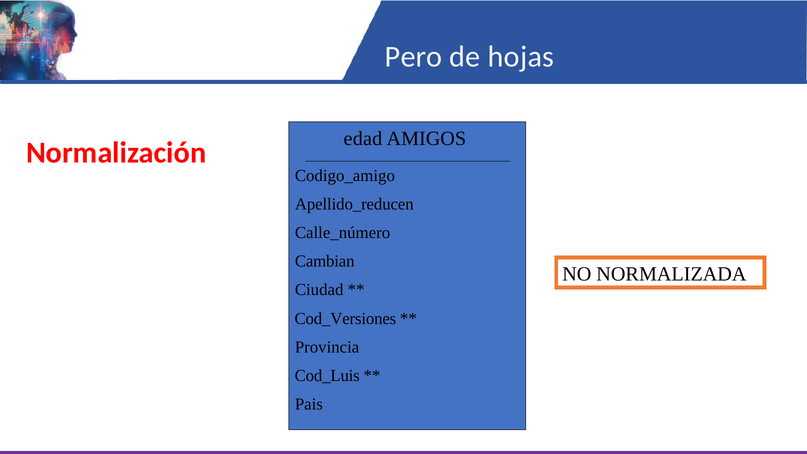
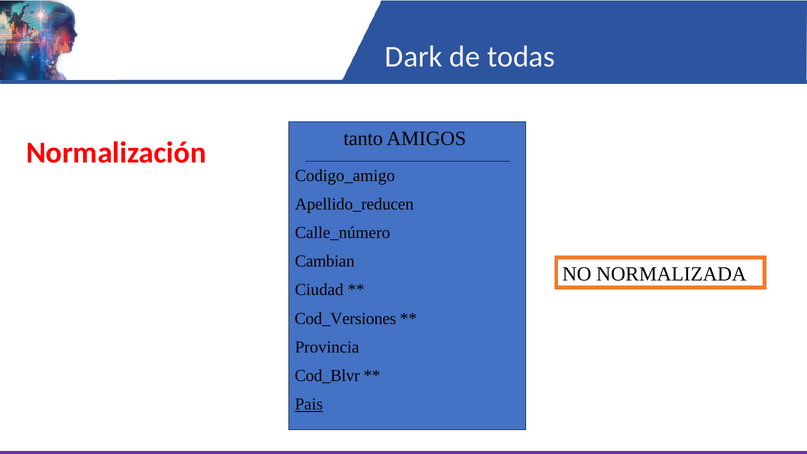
Pero: Pero -> Dark
hojas: hojas -> todas
edad: edad -> tanto
Cod_Luis: Cod_Luis -> Cod_Blvr
Pais underline: none -> present
